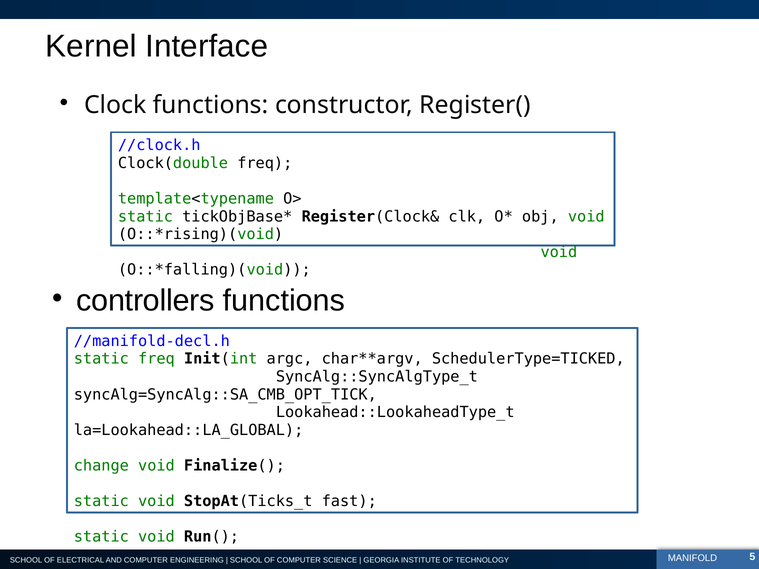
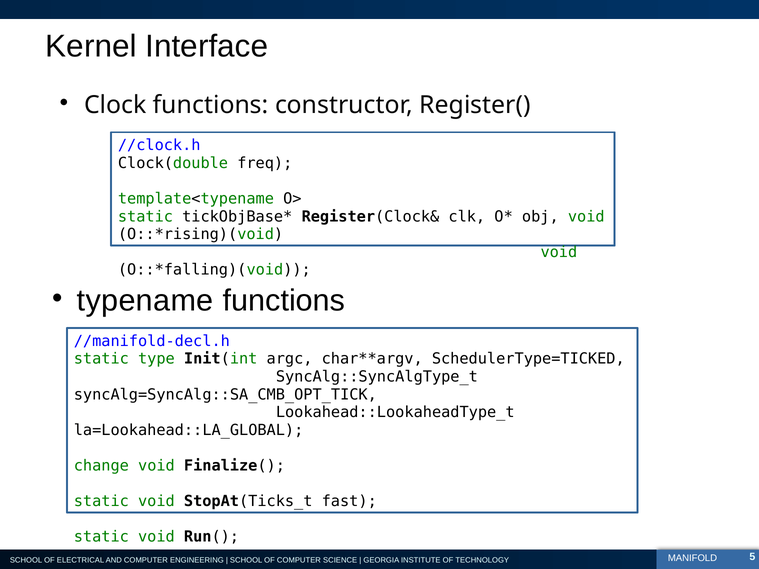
controllers: controllers -> typename
static freq: freq -> type
